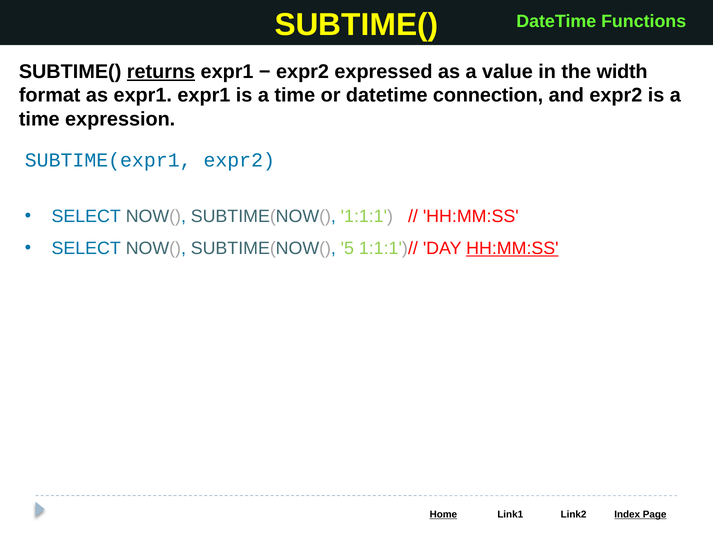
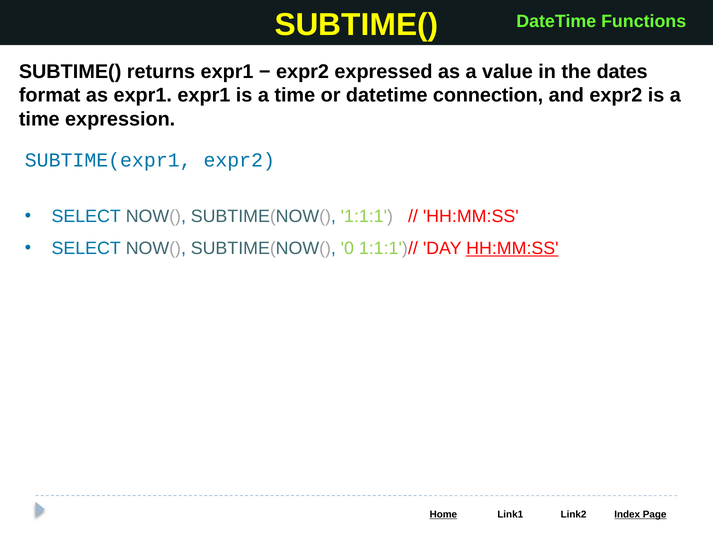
returns underline: present -> none
width: width -> dates
5: 5 -> 0
